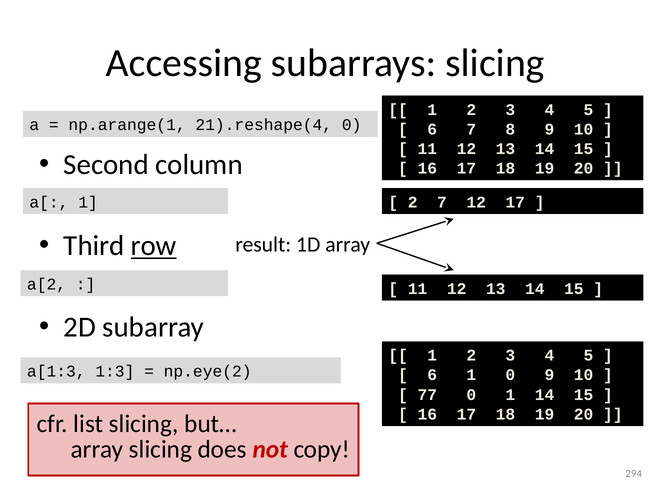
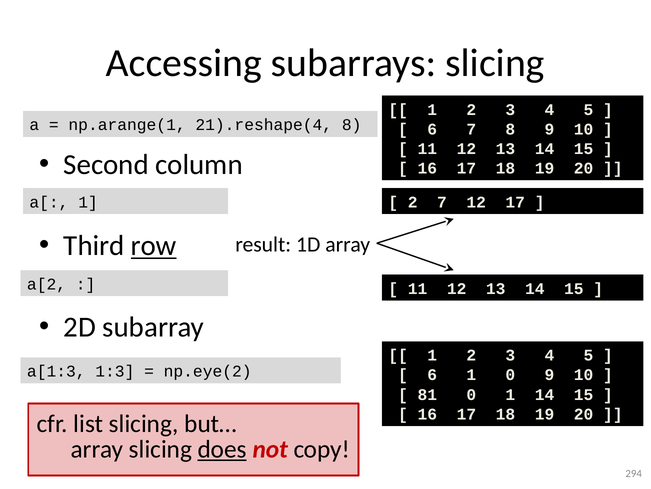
21).reshape(4 0: 0 -> 8
77: 77 -> 81
does underline: none -> present
